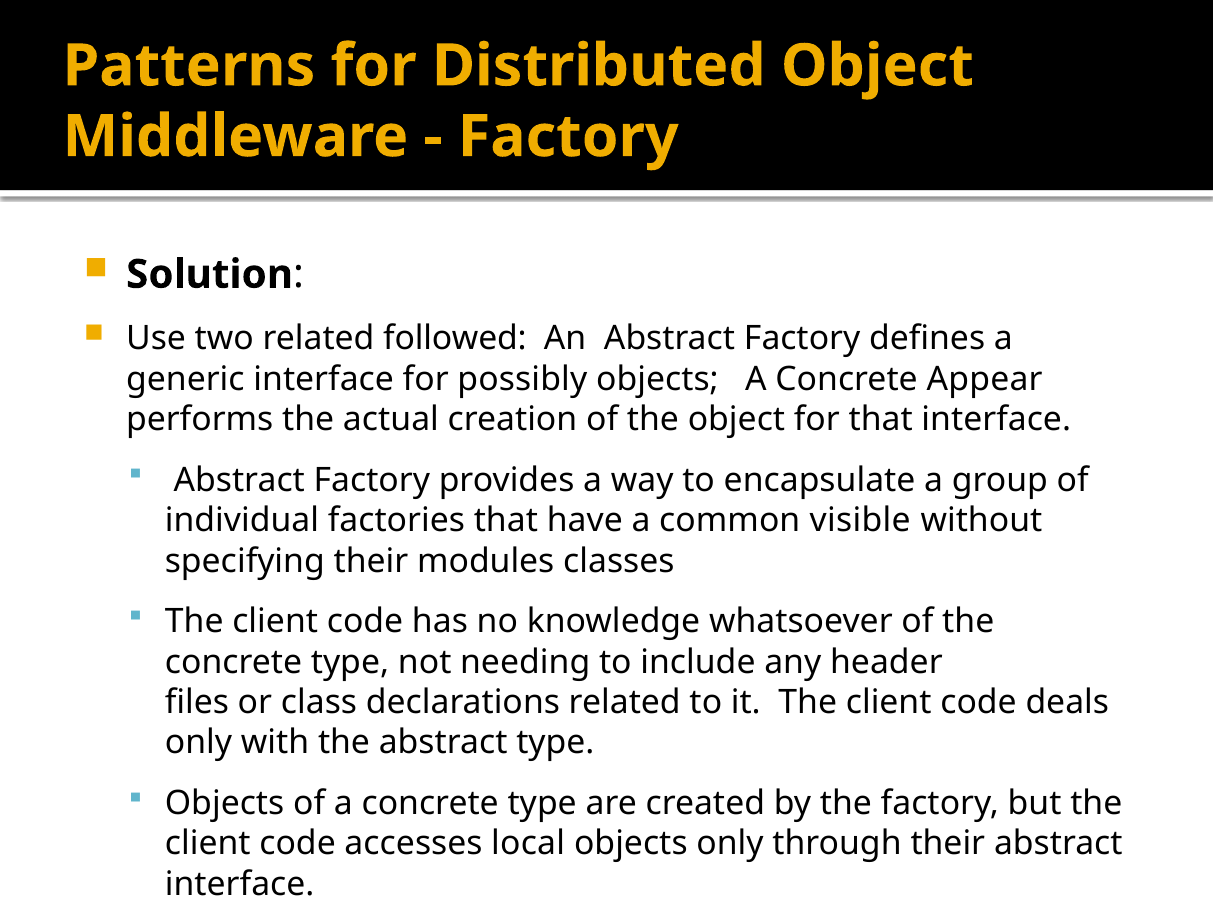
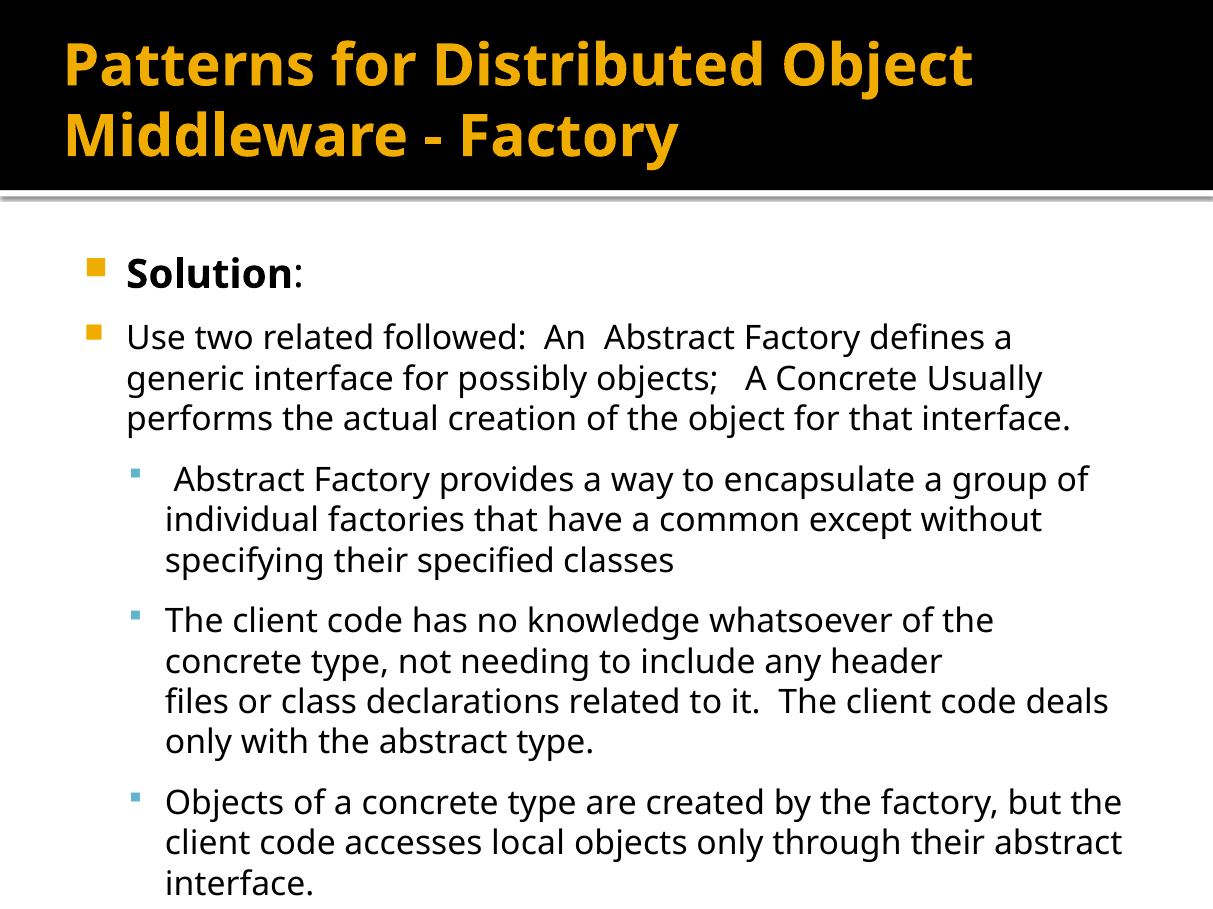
Appear: Appear -> Usually
visible: visible -> except
modules: modules -> specified
